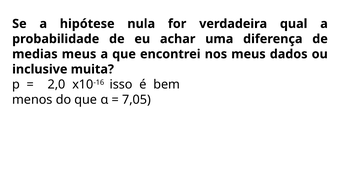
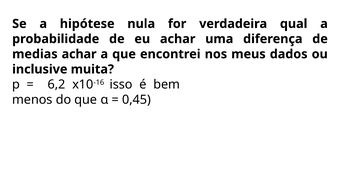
medias meus: meus -> achar
2,0: 2,0 -> 6,2
7,05: 7,05 -> 0,45
